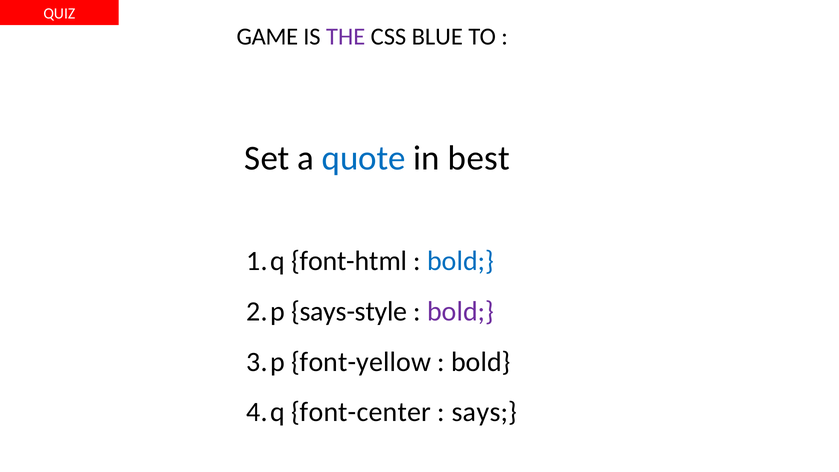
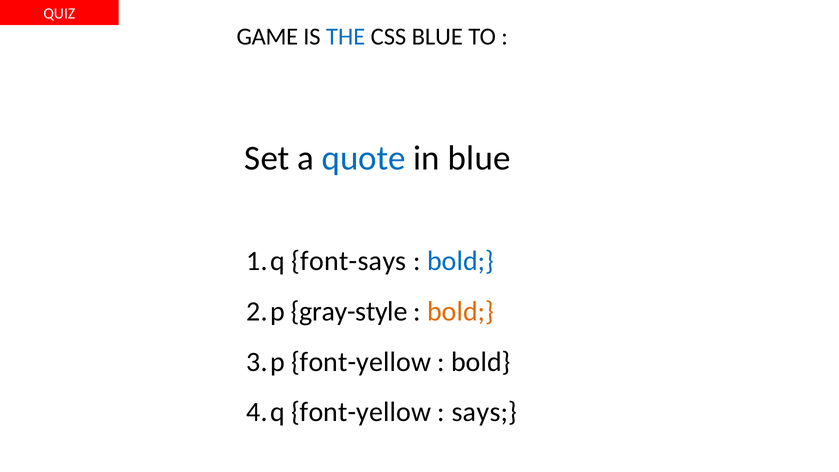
THE colour: purple -> blue
in best: best -> blue
font-html: font-html -> font-says
says-style: says-style -> gray-style
bold at (461, 312) colour: purple -> orange
font-center at (361, 412): font-center -> font-yellow
